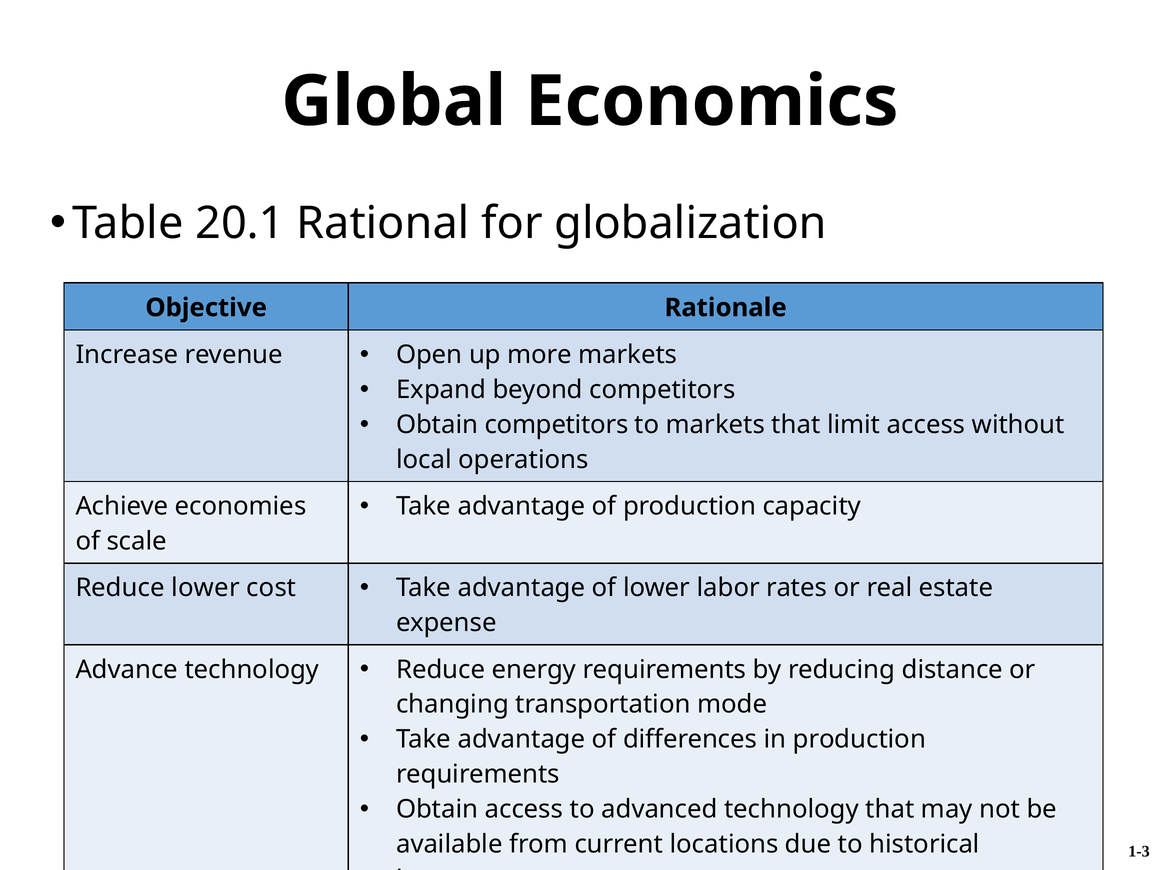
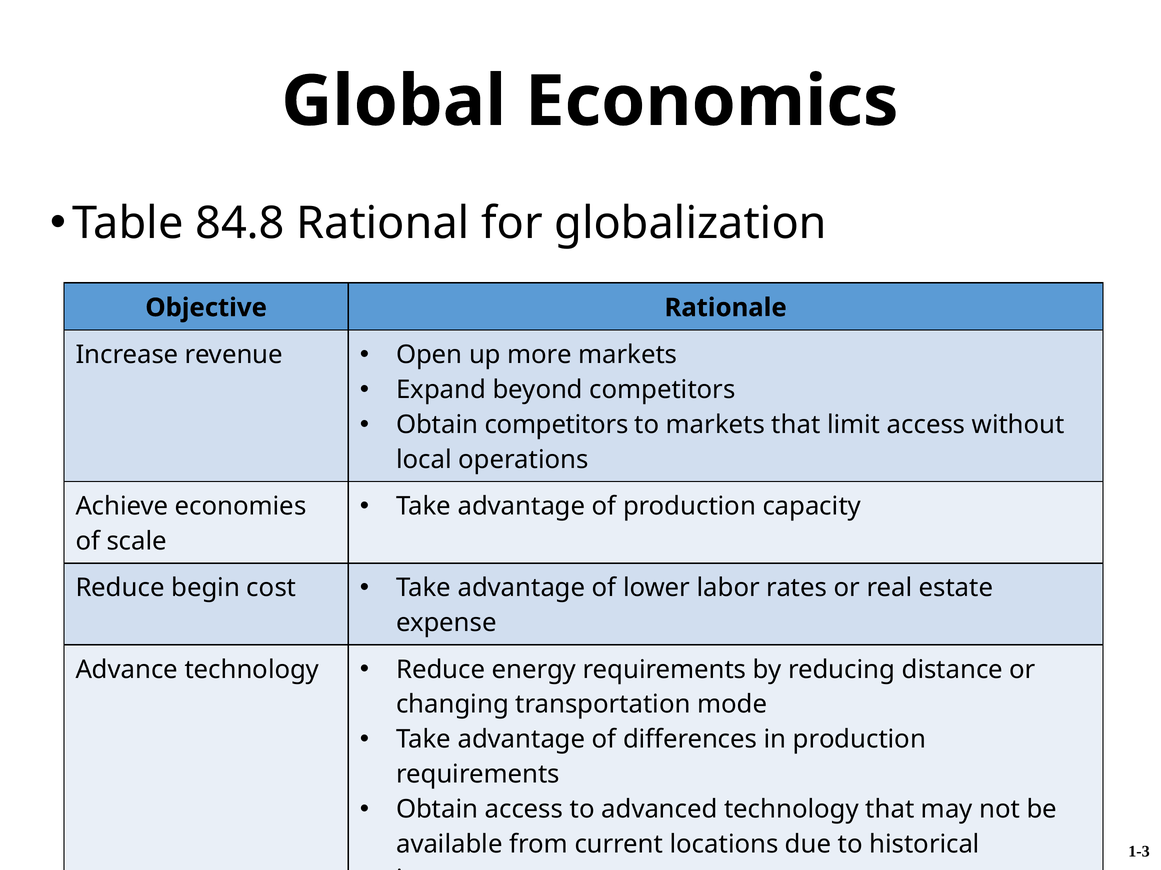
20.1: 20.1 -> 84.8
Reduce lower: lower -> begin
